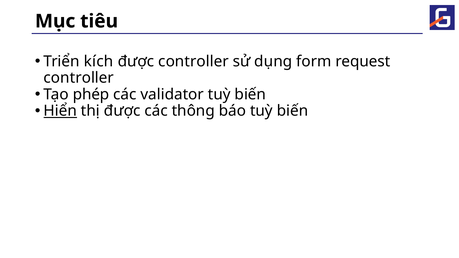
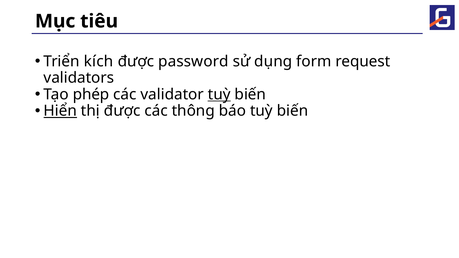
được controller: controller -> password
controller at (79, 78): controller -> validators
tuỳ at (219, 94) underline: none -> present
